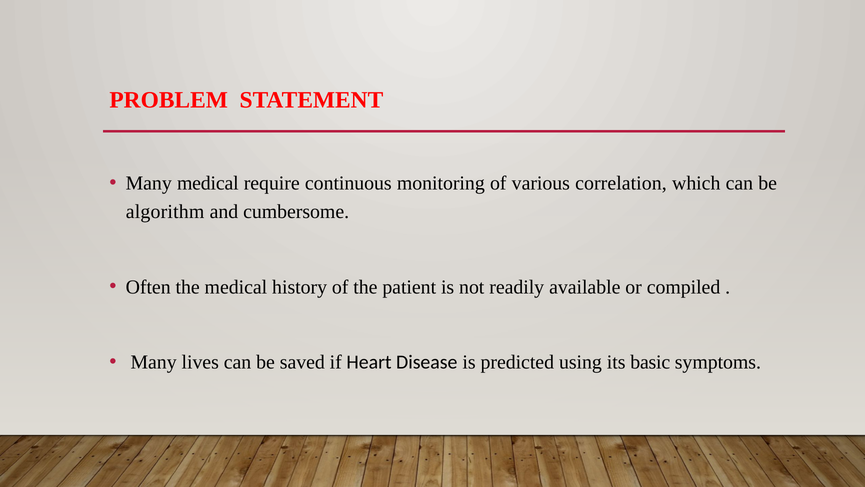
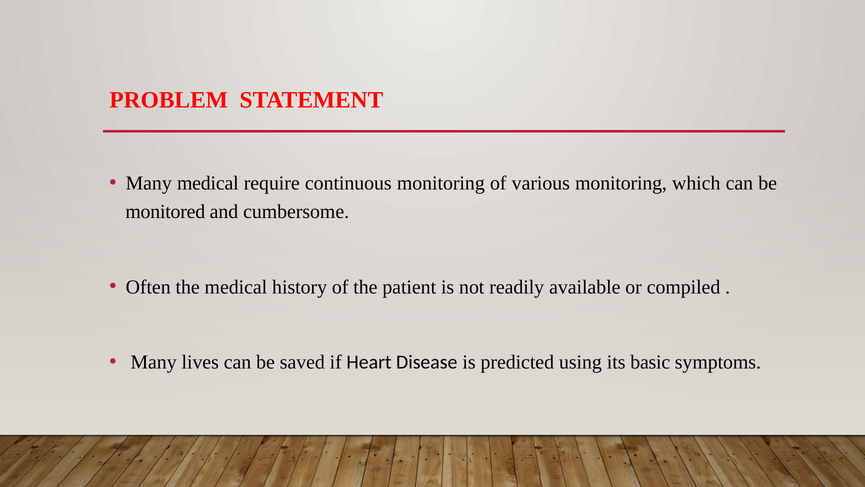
various correlation: correlation -> monitoring
algorithm: algorithm -> monitored
